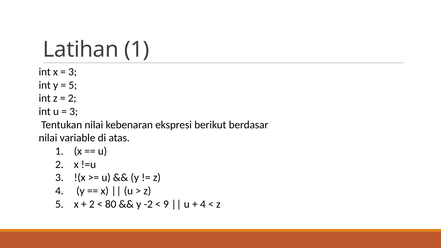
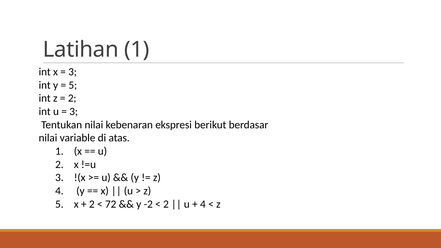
80: 80 -> 72
9 at (166, 204): 9 -> 2
